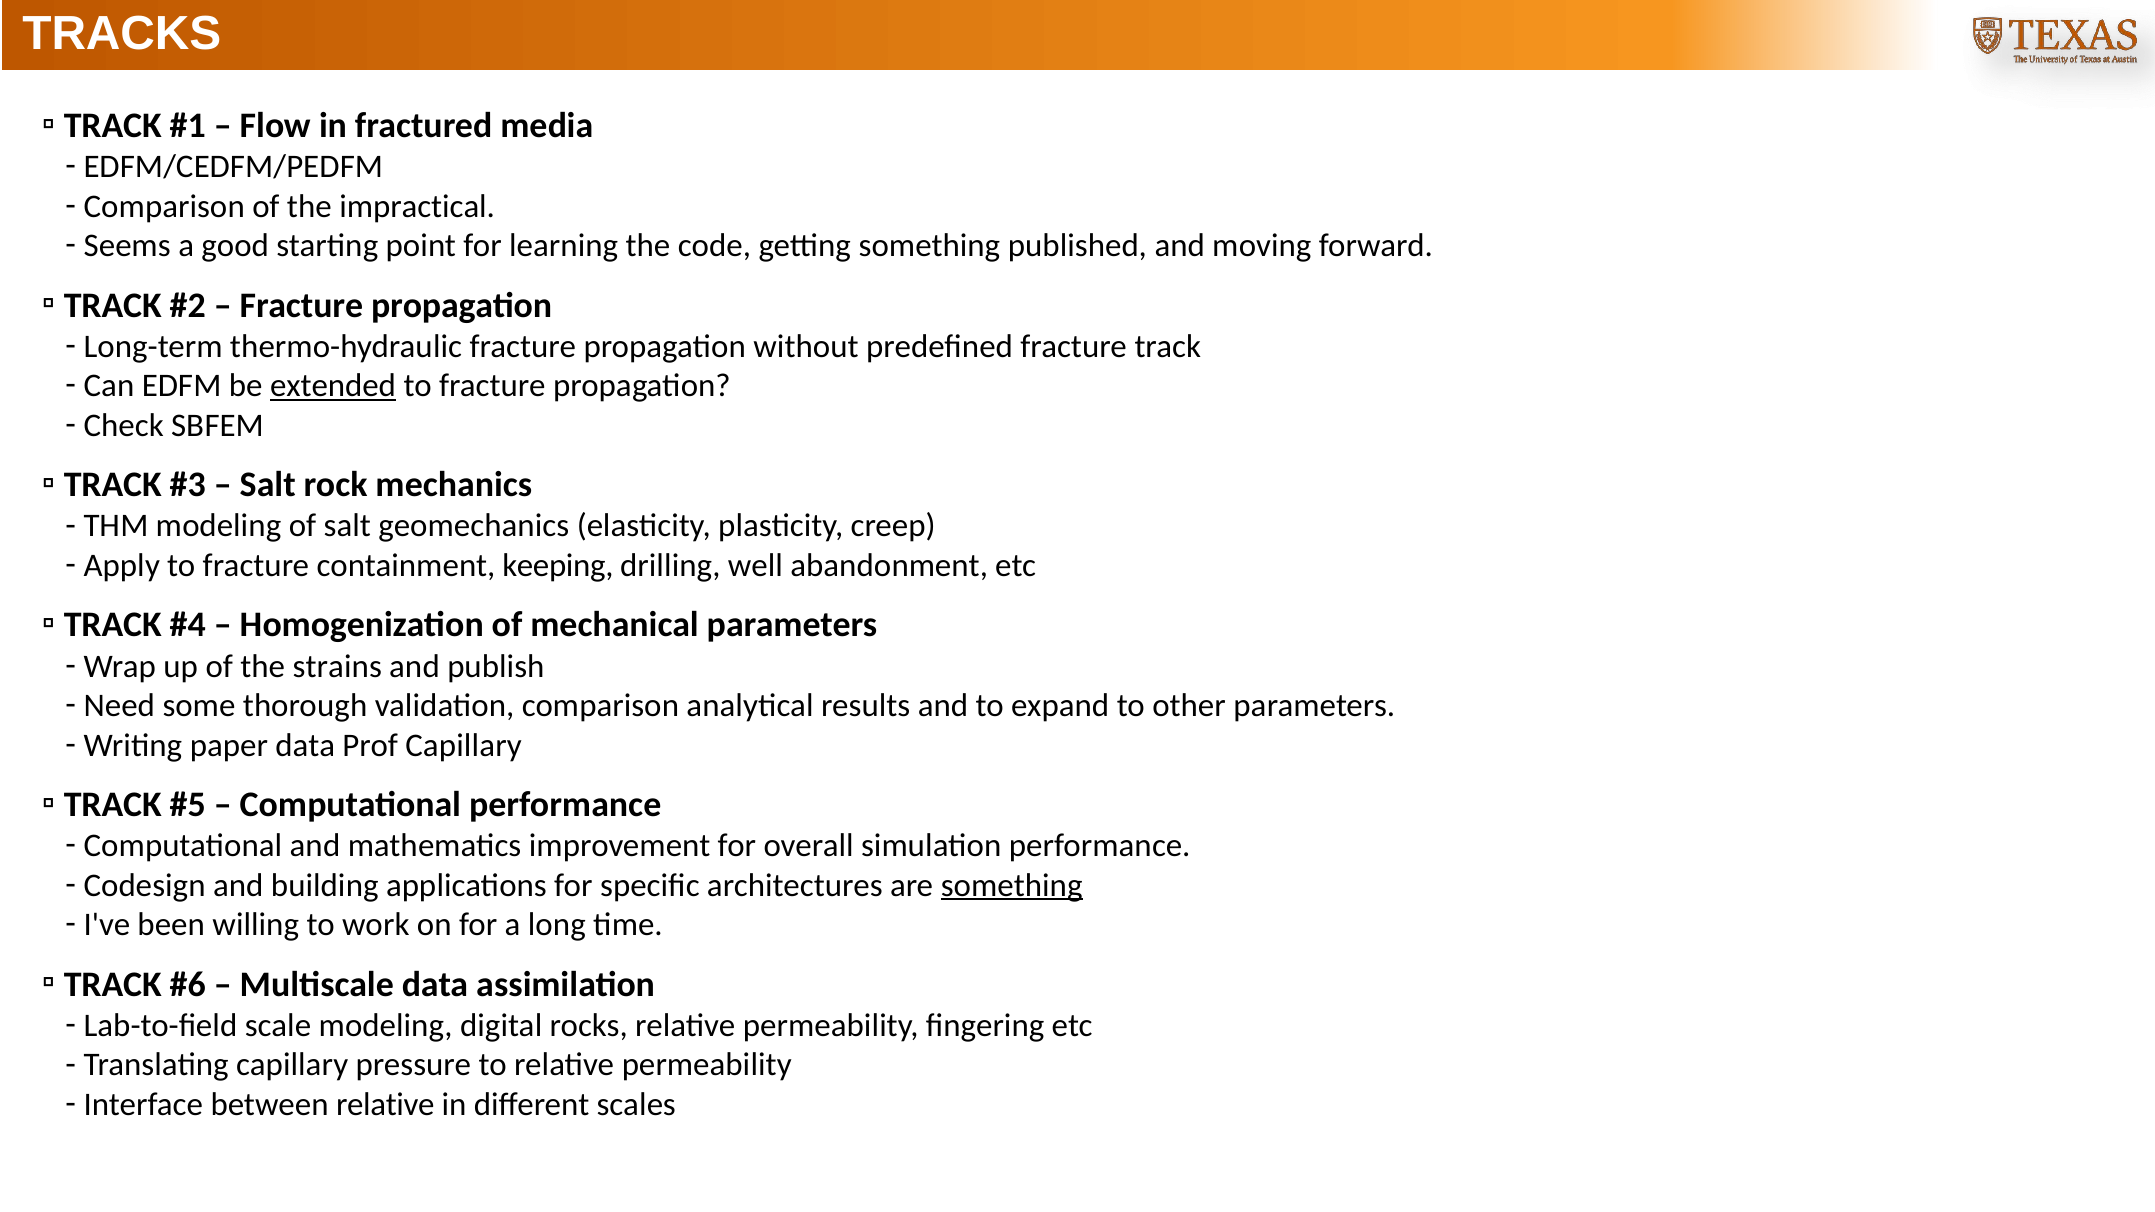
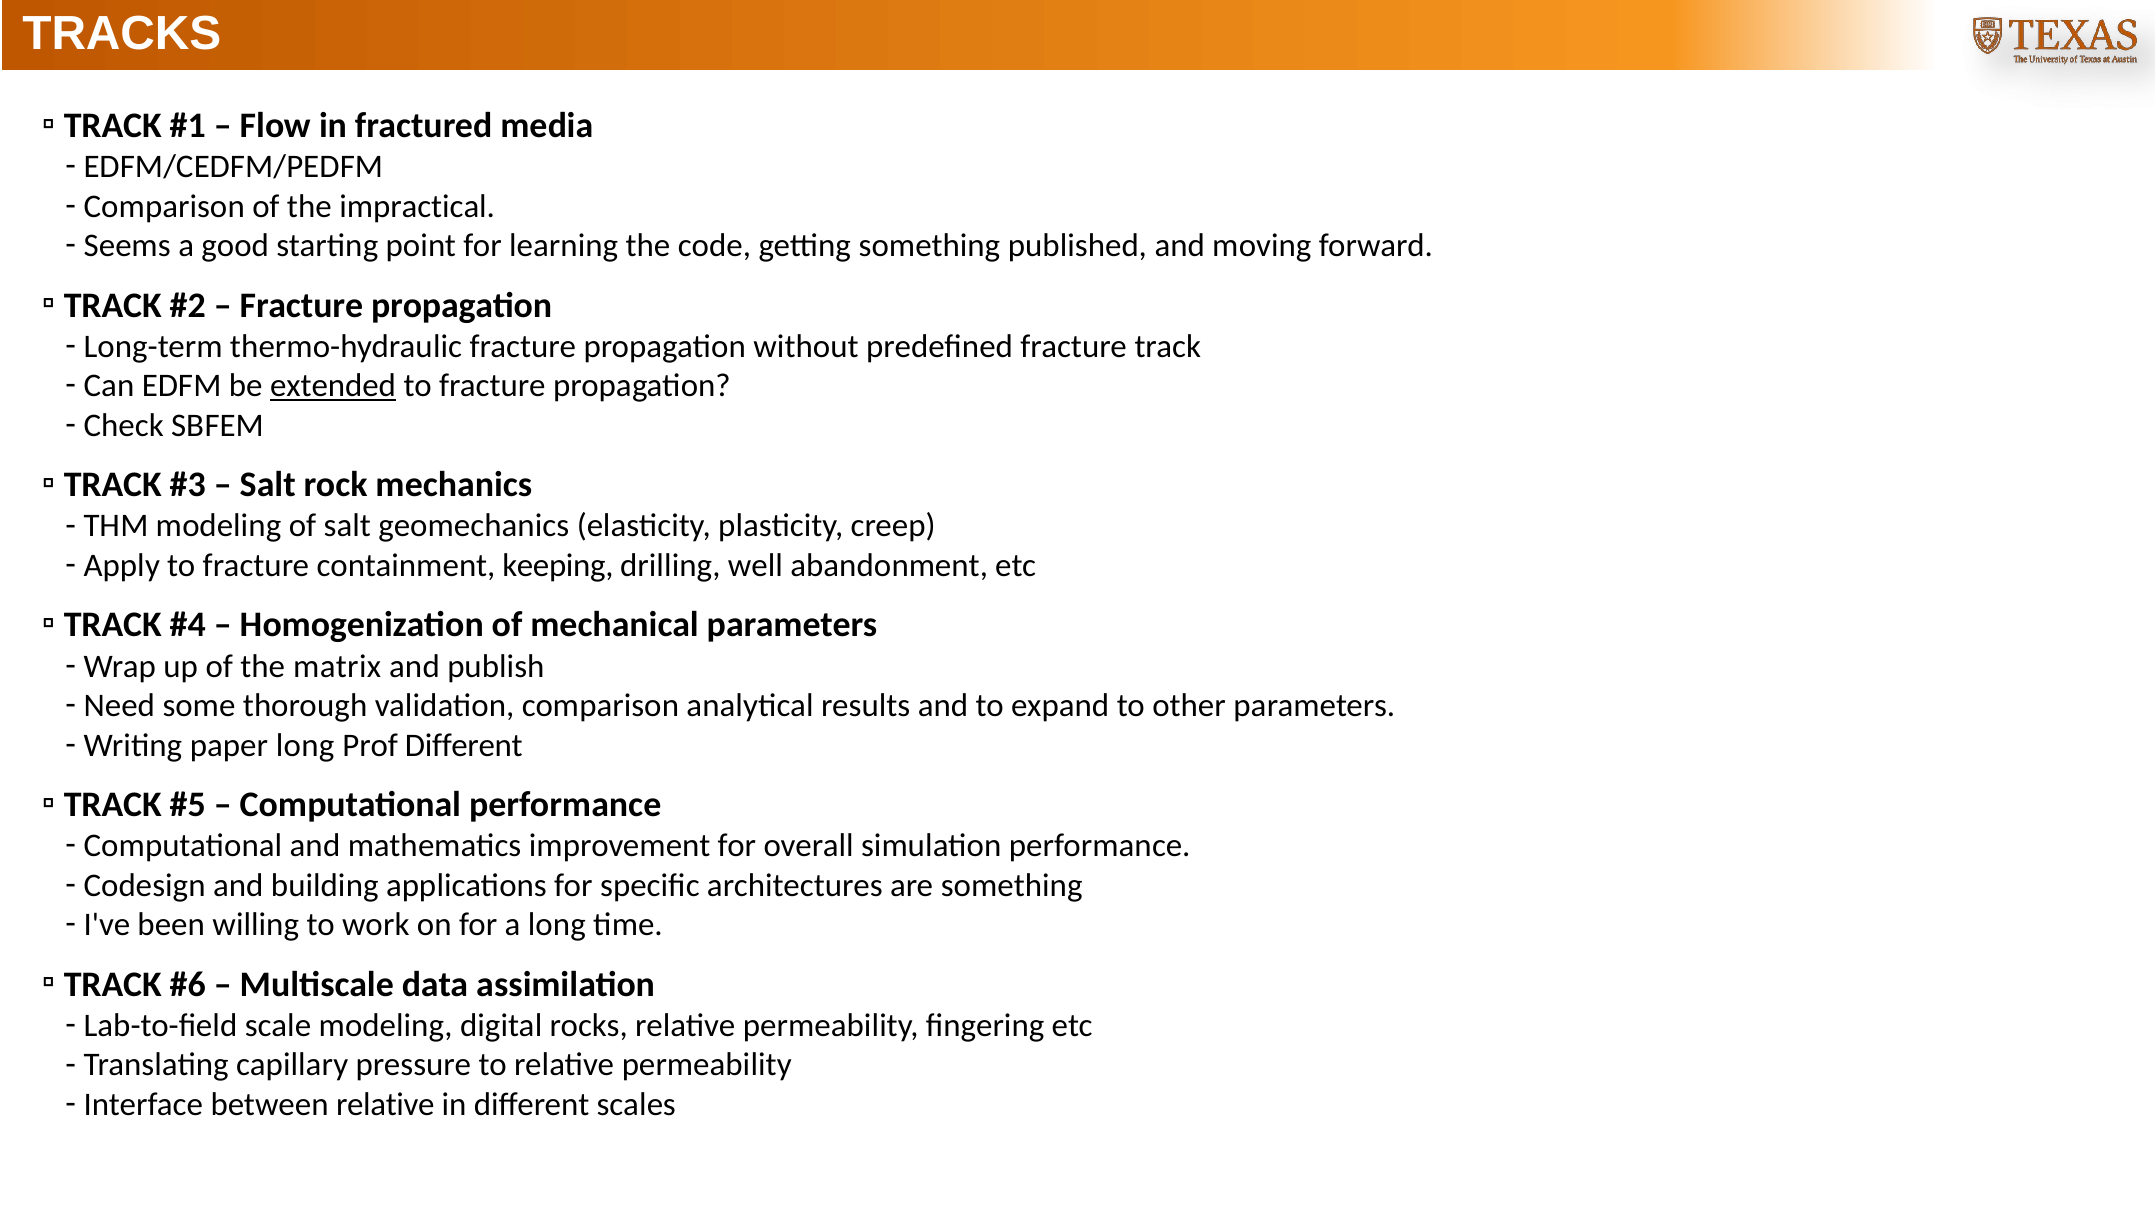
strains: strains -> matrix
paper data: data -> long
Prof Capillary: Capillary -> Different
something at (1012, 885) underline: present -> none
